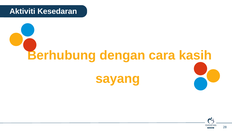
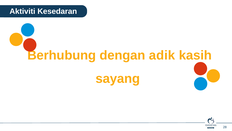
cara: cara -> adik
